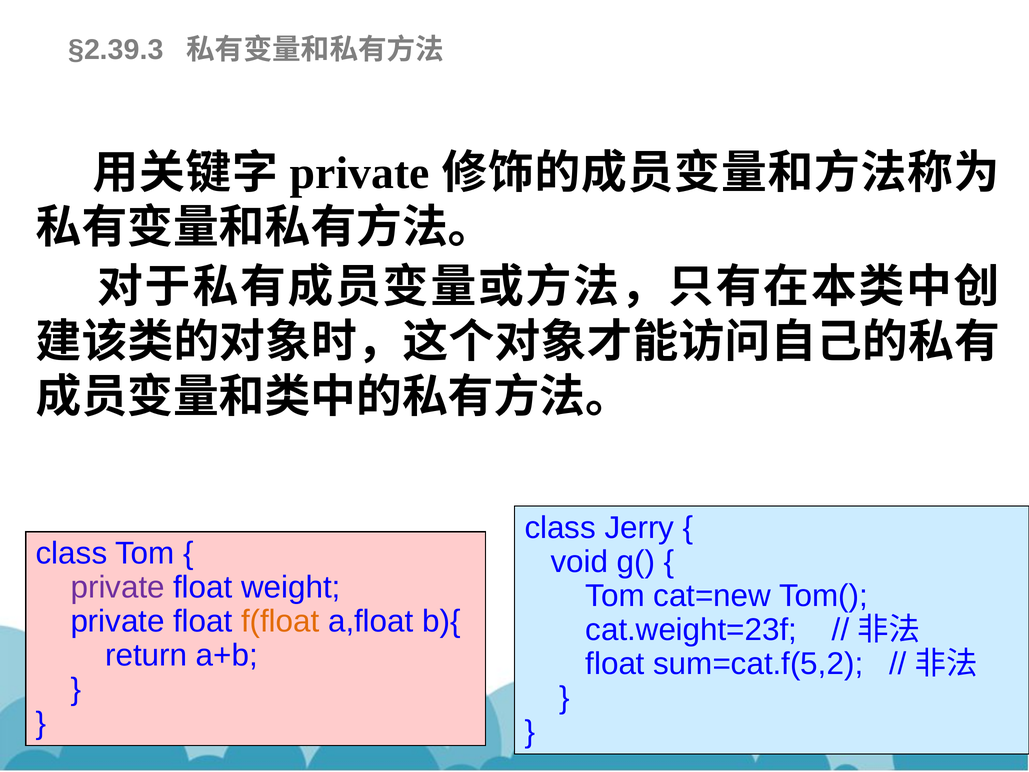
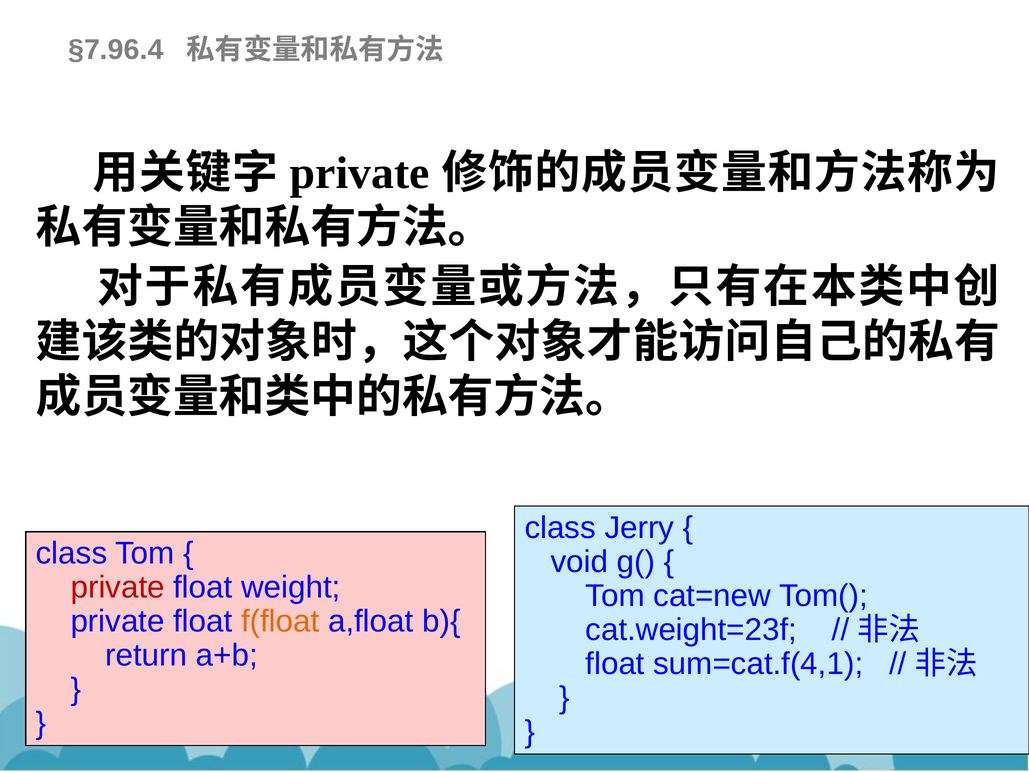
§2.39.3: §2.39.3 -> §7.96.4
private at (118, 587) colour: purple -> red
sum=cat.f(5,2: sum=cat.f(5,2 -> sum=cat.f(4,1
